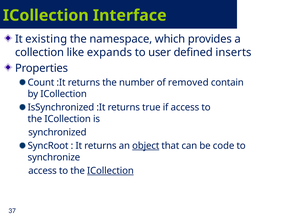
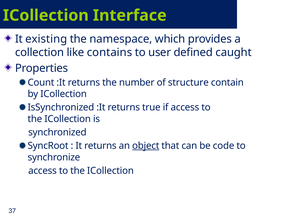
expands: expands -> contains
inserts: inserts -> caught
removed: removed -> structure
ICollection at (110, 171) underline: present -> none
